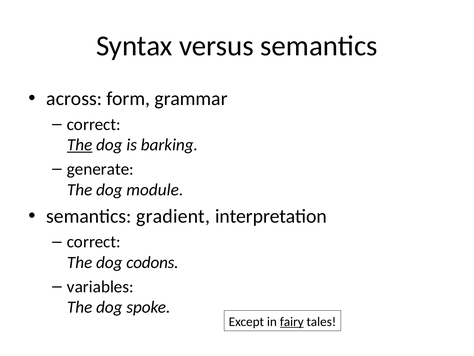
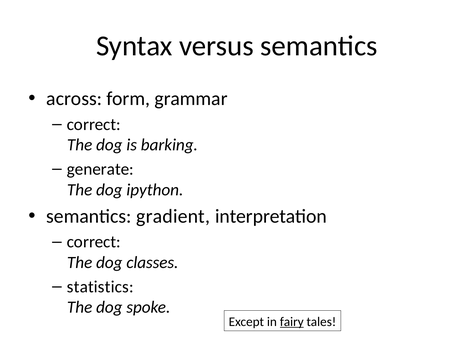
The at (80, 145) underline: present -> none
module: module -> ipython
codons: codons -> classes
variables: variables -> statistics
